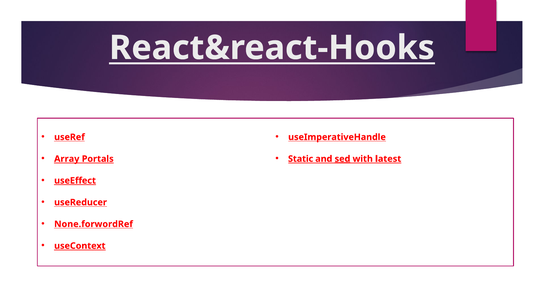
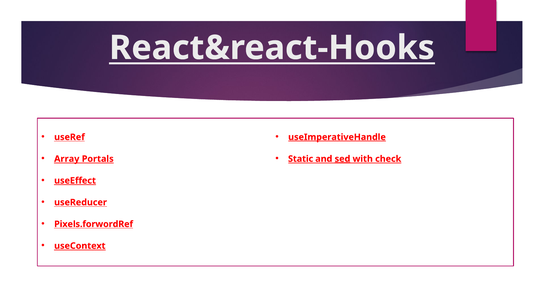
useImperativeHandle underline: none -> present
latest: latest -> check
None.forwordRef: None.forwordRef -> Pixels.forwordRef
